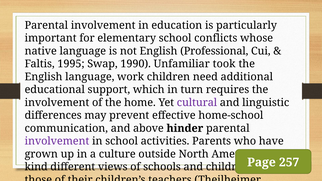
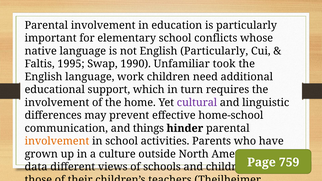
English Professional: Professional -> Particularly
above: above -> things
involvement at (57, 141) colour: purple -> orange
257: 257 -> 759
kind: kind -> data
